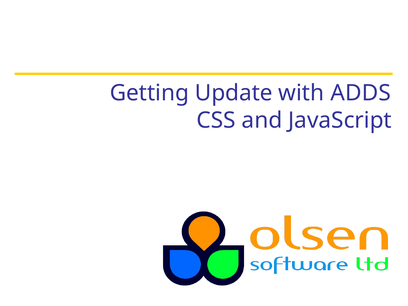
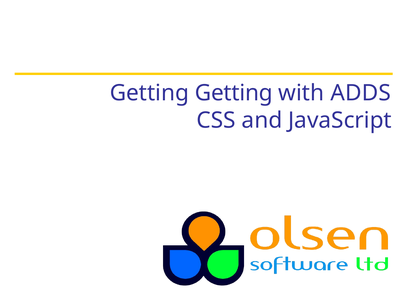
Getting Update: Update -> Getting
